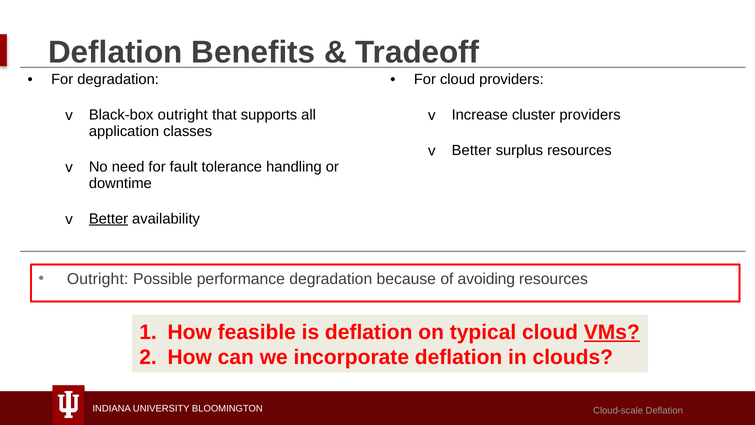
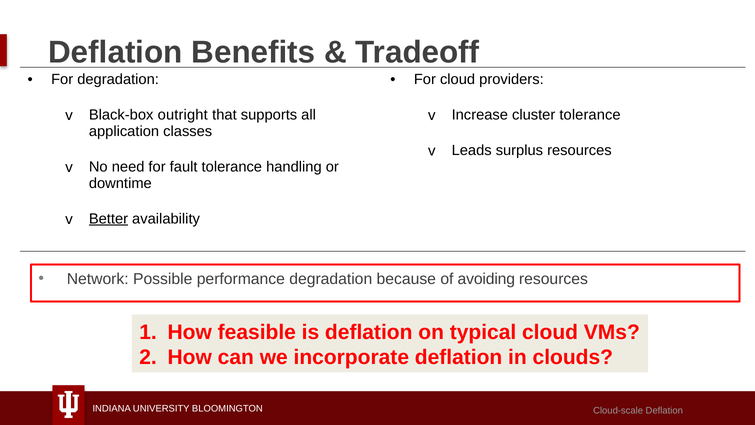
cluster providers: providers -> tolerance
Better at (472, 150): Better -> Leads
Outright at (98, 279): Outright -> Network
VMs underline: present -> none
